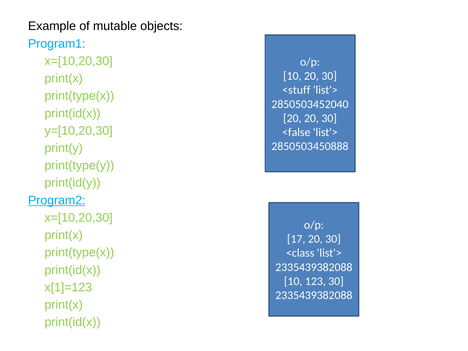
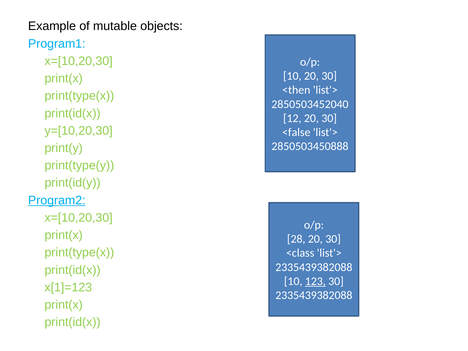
<stuff: <stuff -> <then
20 at (292, 118): 20 -> 12
17: 17 -> 28
123 underline: none -> present
